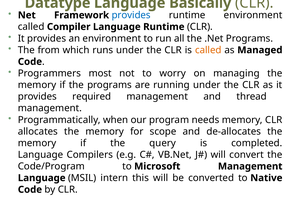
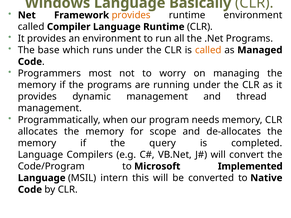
Datatype: Datatype -> Windows
provides at (131, 15) colour: blue -> orange
from: from -> base
required: required -> dynamic
Microsoft Management: Management -> Implemented
